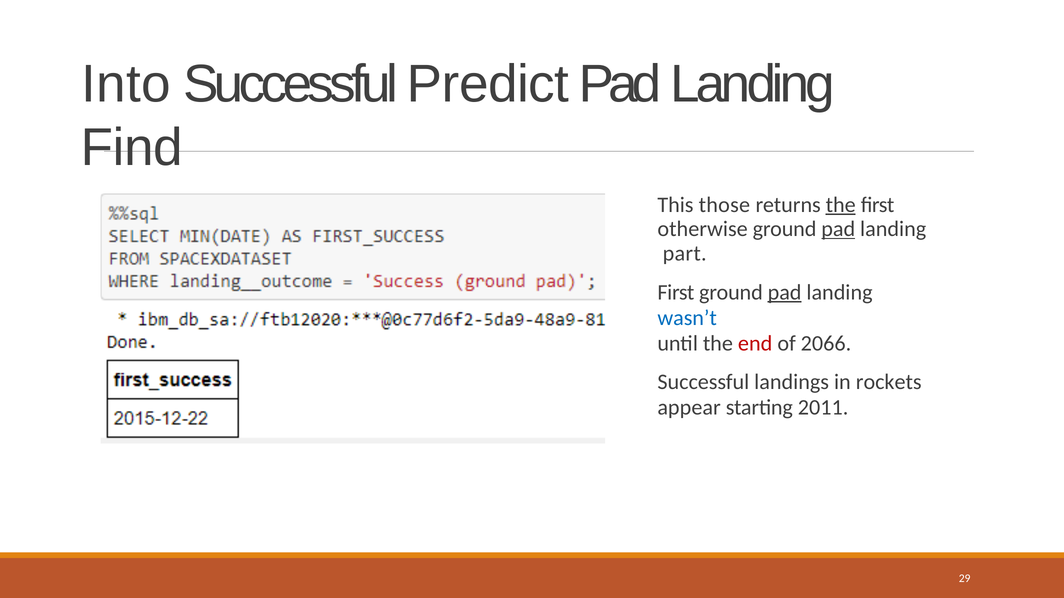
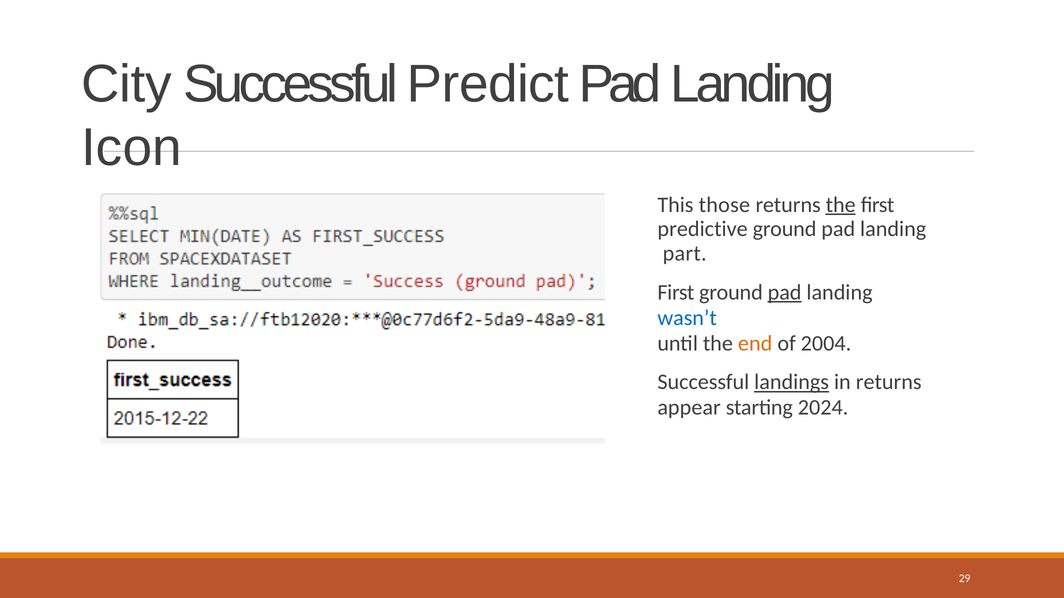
Into: Into -> City
Find: Find -> Icon
otherwise: otherwise -> predictive
pad at (838, 229) underline: present -> none
end colour: red -> orange
2066: 2066 -> 2004
landings underline: none -> present
in rockets: rockets -> returns
2011: 2011 -> 2024
